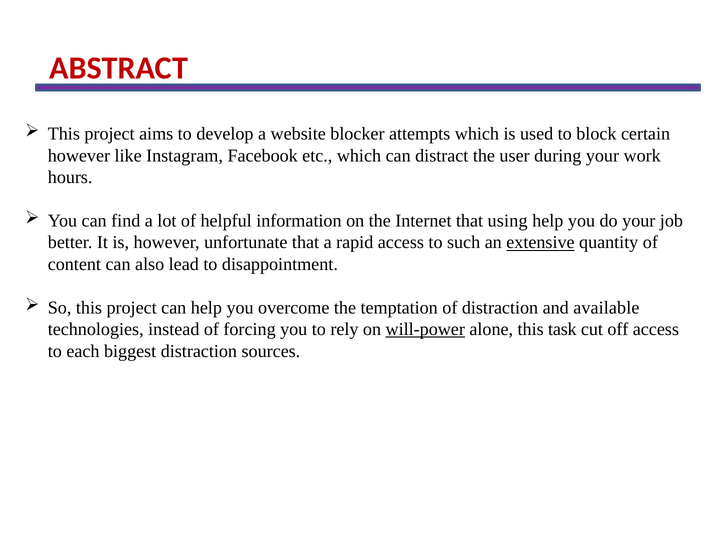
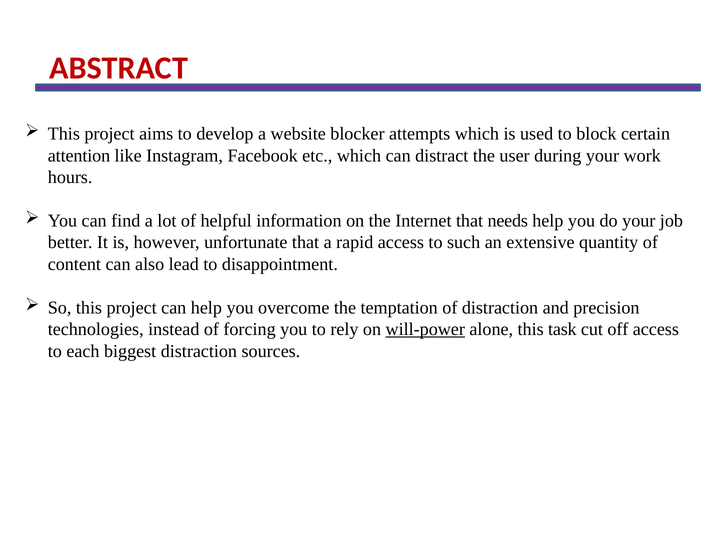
however at (79, 156): however -> attention
using: using -> needs
extensive underline: present -> none
available: available -> precision
